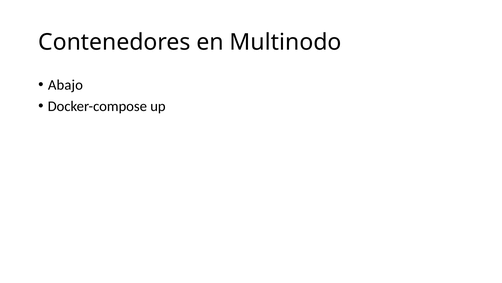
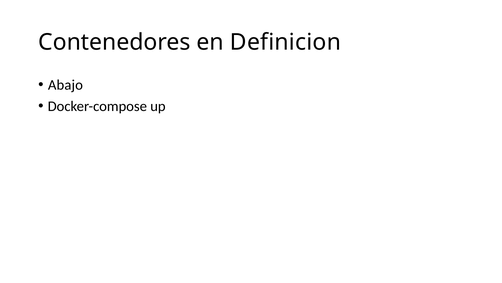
Multinodo: Multinodo -> Definicion
